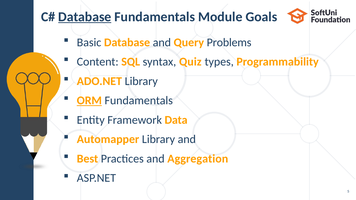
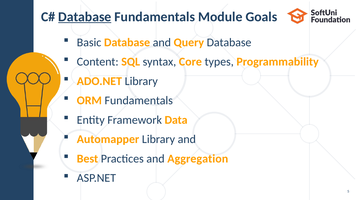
Query Problems: Problems -> Database
Quiz: Quiz -> Core
ORM underline: present -> none
